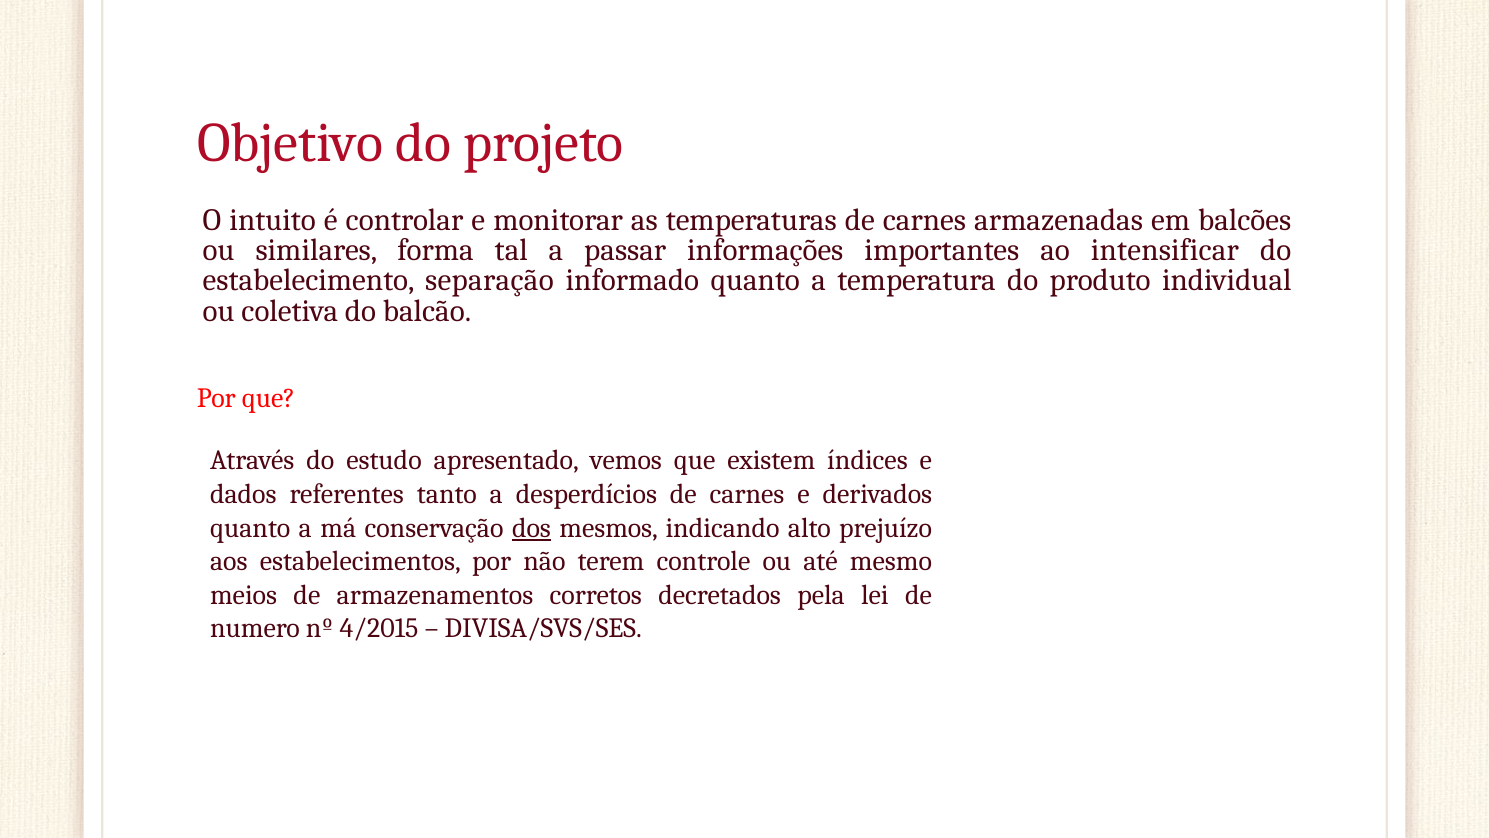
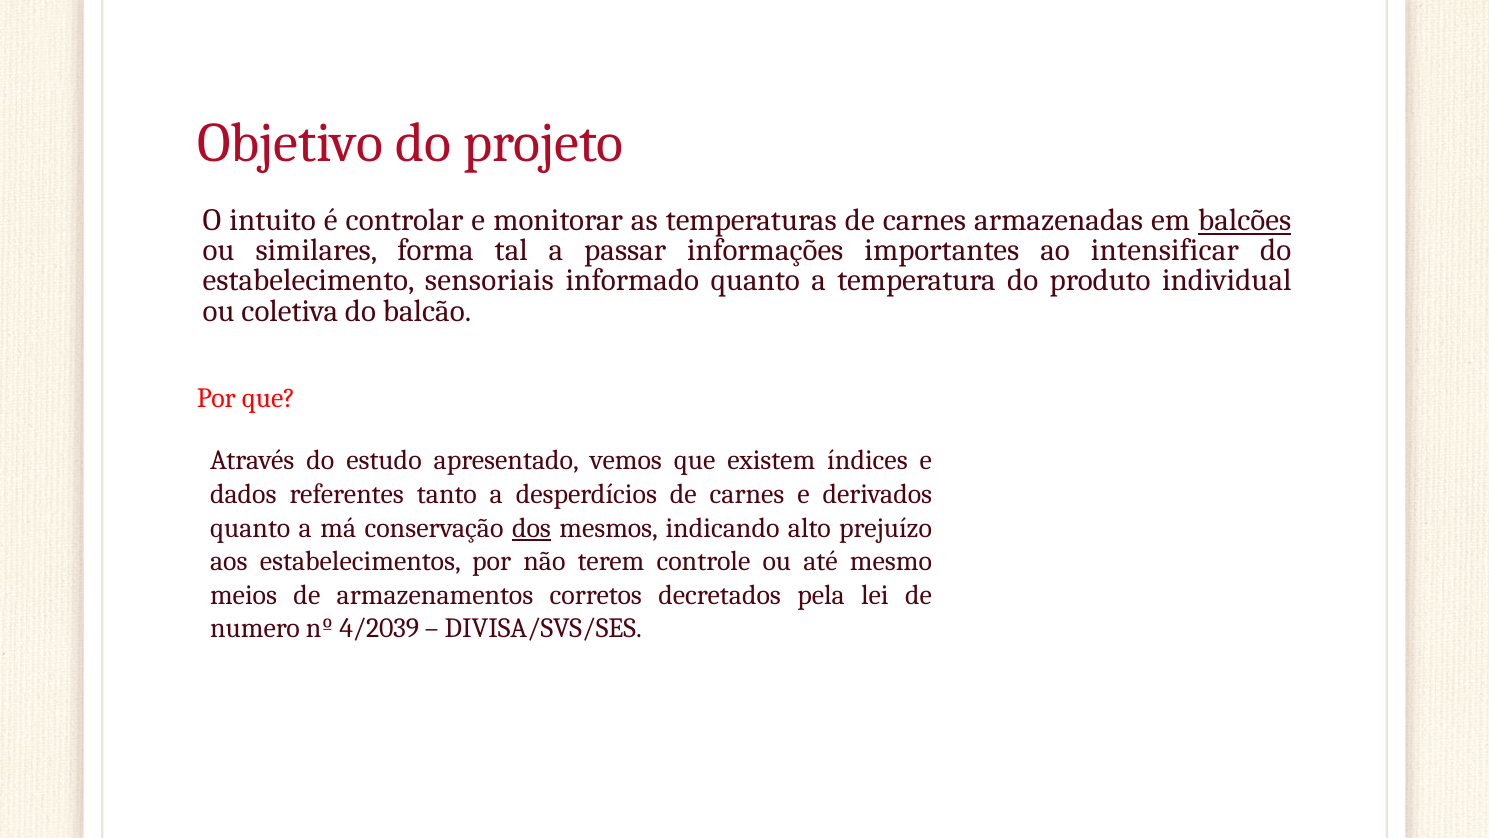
balcões underline: none -> present
separação: separação -> sensoriais
4/2015: 4/2015 -> 4/2039
